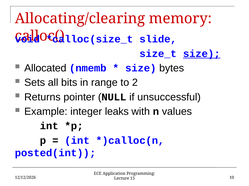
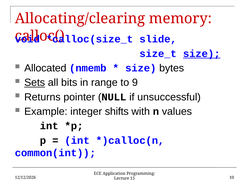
Sets underline: none -> present
2: 2 -> 9
leaks: leaks -> shifts
posted(int: posted(int -> common(int
